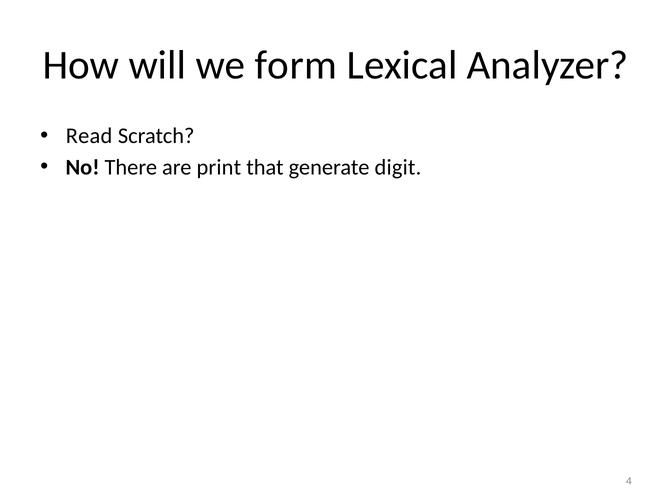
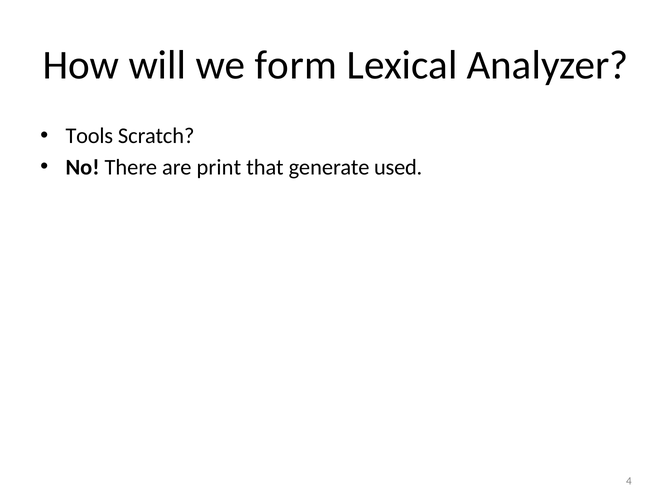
Read: Read -> Tools
digit: digit -> used
